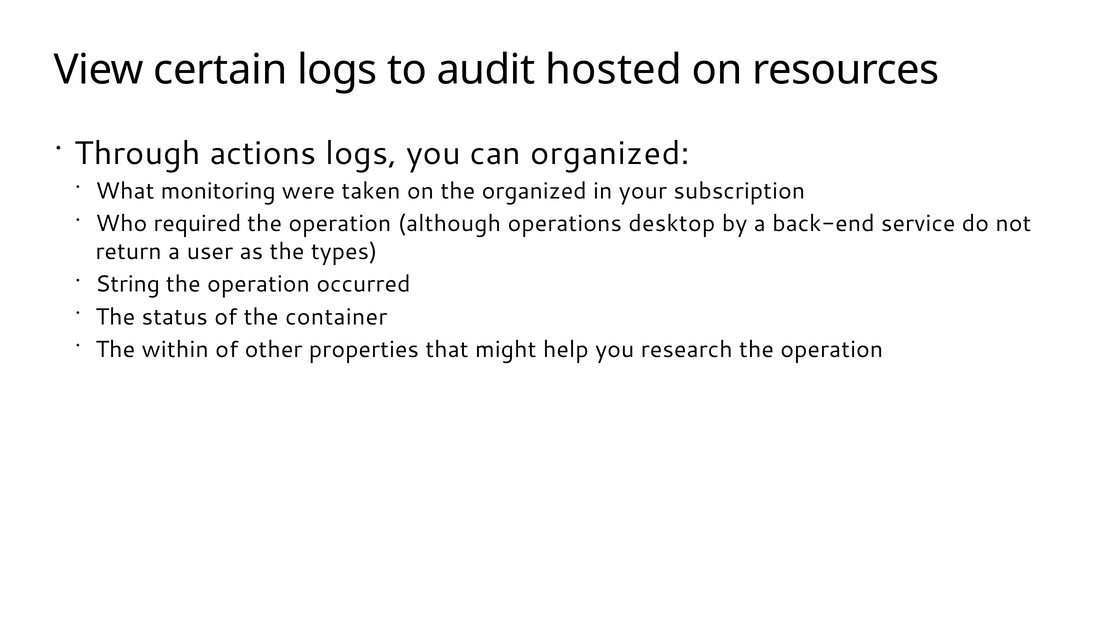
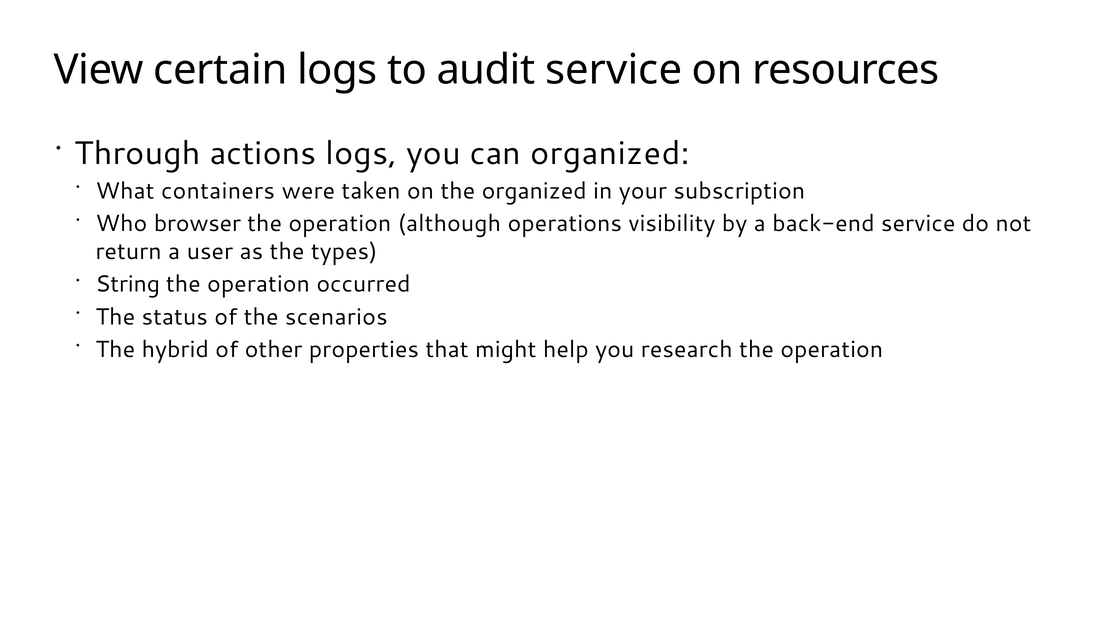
audit hosted: hosted -> service
monitoring: monitoring -> containers
required: required -> browser
desktop: desktop -> visibility
container: container -> scenarios
within: within -> hybrid
